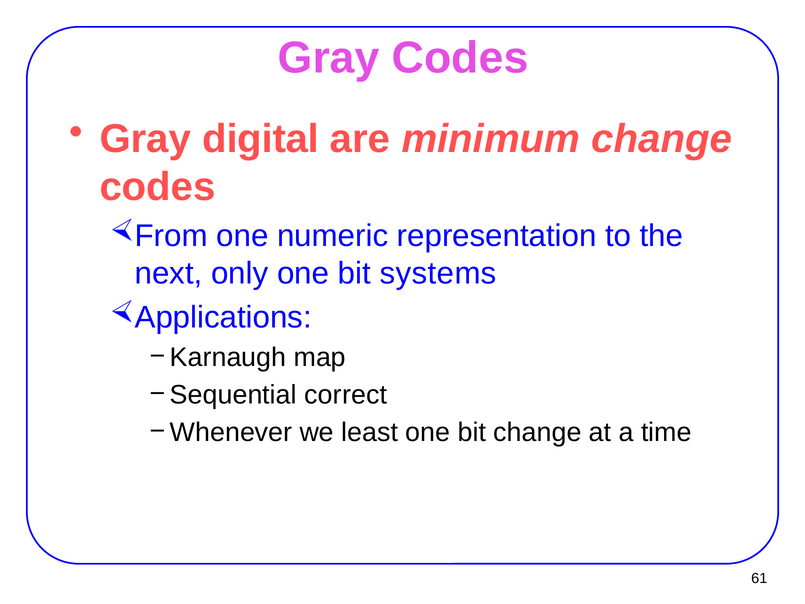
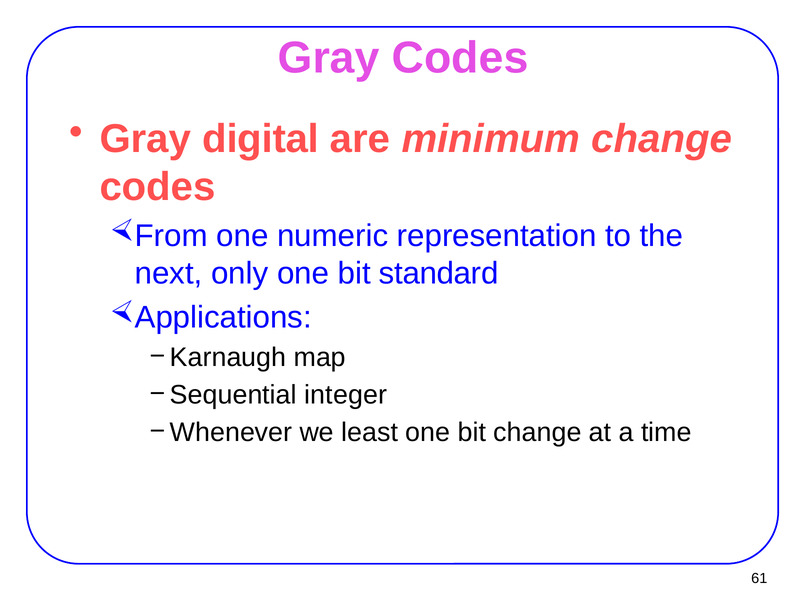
systems: systems -> standard
correct: correct -> integer
